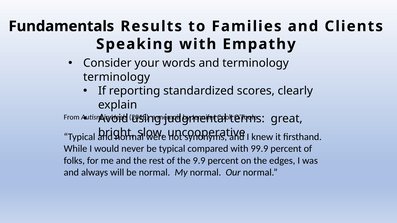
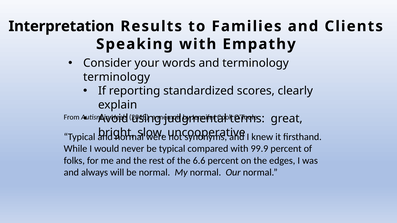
Fundamentals: Fundamentals -> Interpretation
9.9: 9.9 -> 6.6
